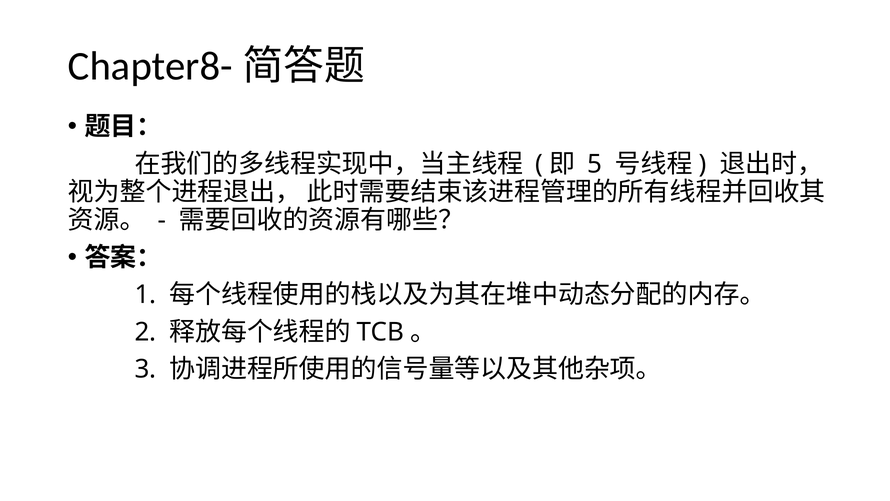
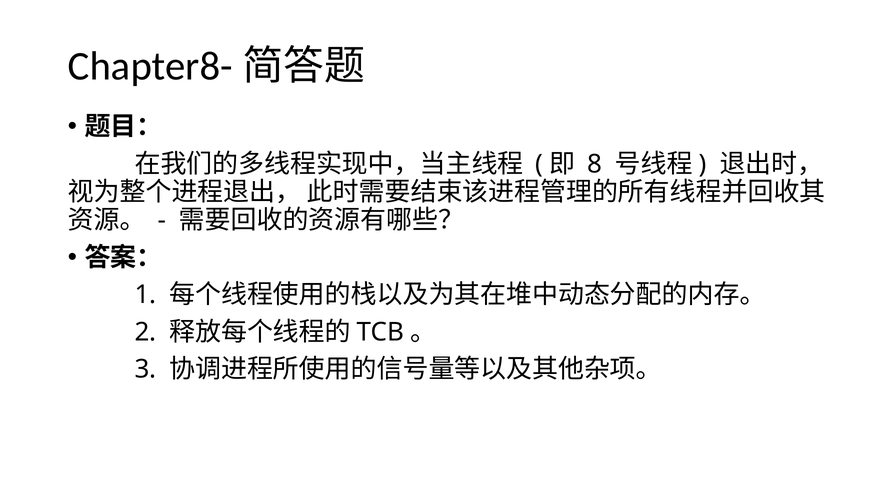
5: 5 -> 8
